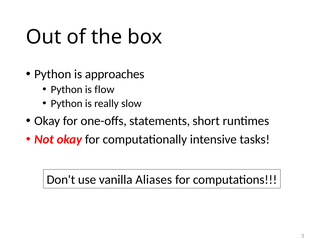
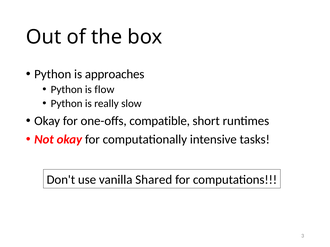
statements: statements -> compatible
Aliases: Aliases -> Shared
